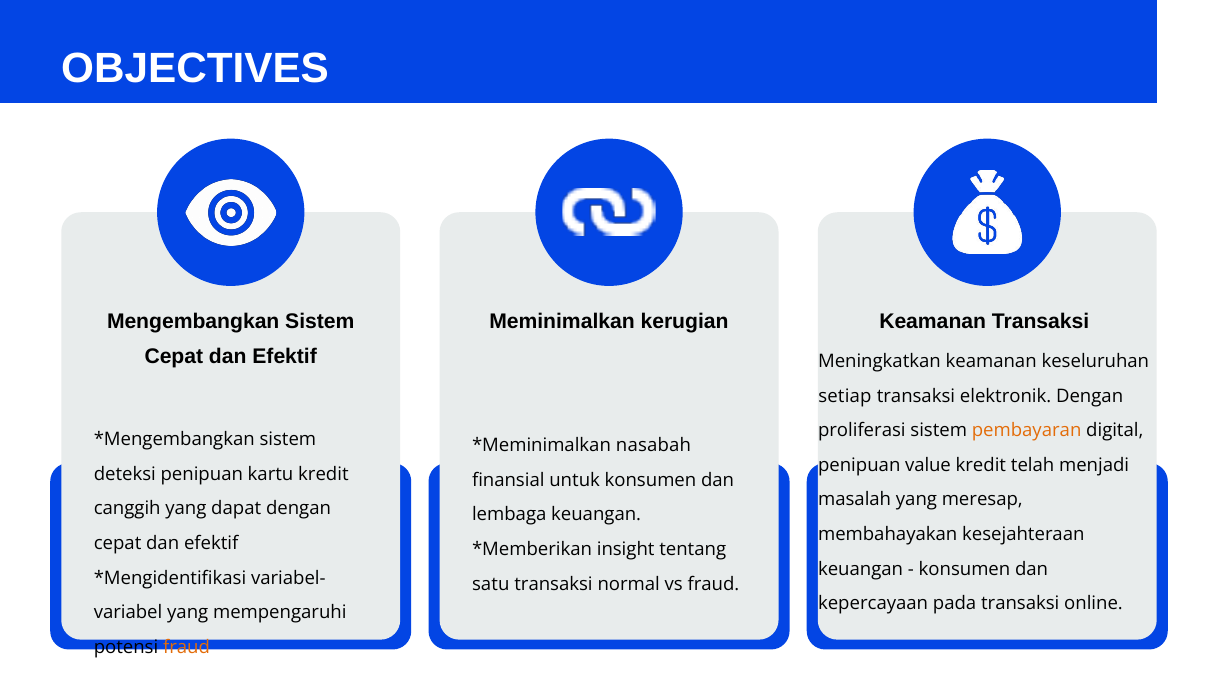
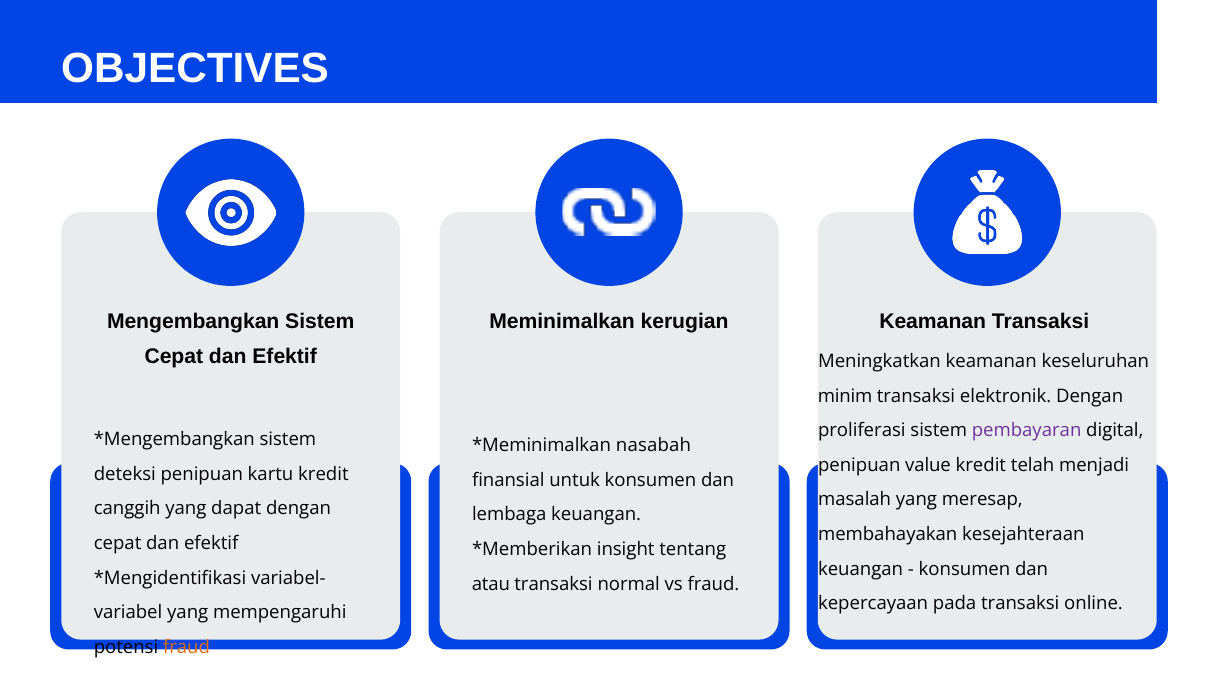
setiap: setiap -> minim
pembayaran colour: orange -> purple
satu: satu -> atau
